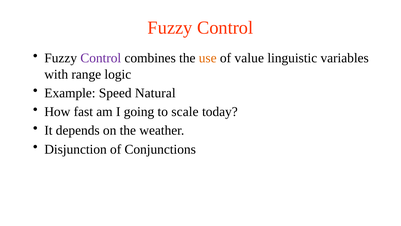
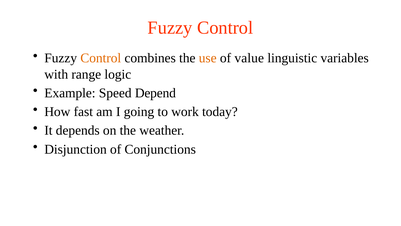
Control at (101, 58) colour: purple -> orange
Natural: Natural -> Depend
scale: scale -> work
